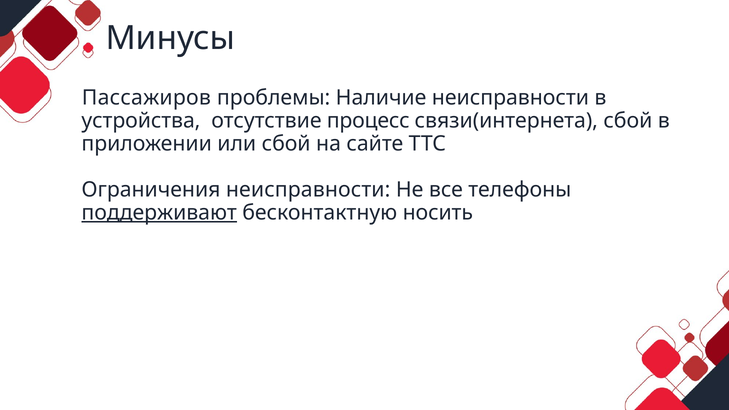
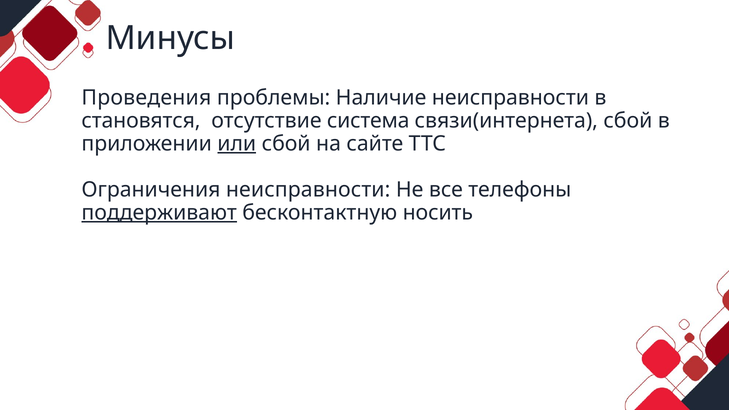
Пассажиров: Пассажиров -> Проведения
устройства: устройства -> становятся
процесс: процесс -> система
или underline: none -> present
